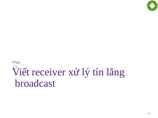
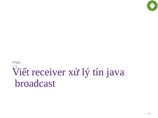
lắng: lắng -> java
